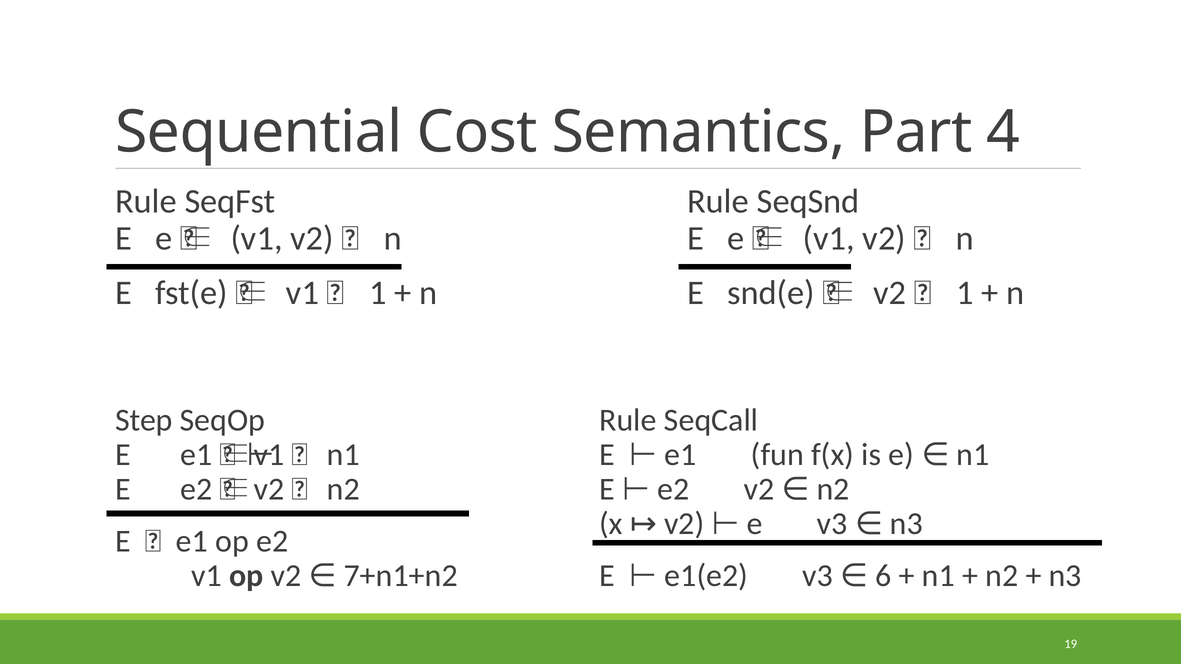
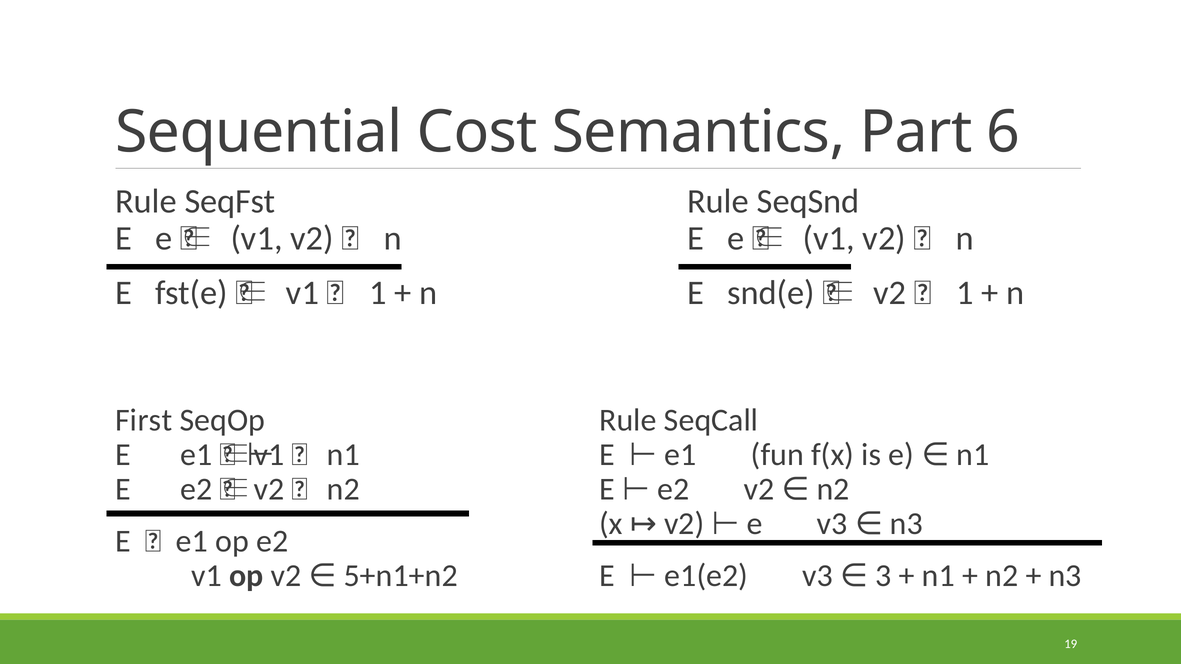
4: 4 -> 6
Step: Step -> First
7+n1+n2: 7+n1+n2 -> 5+n1+n2
6: 6 -> 3
